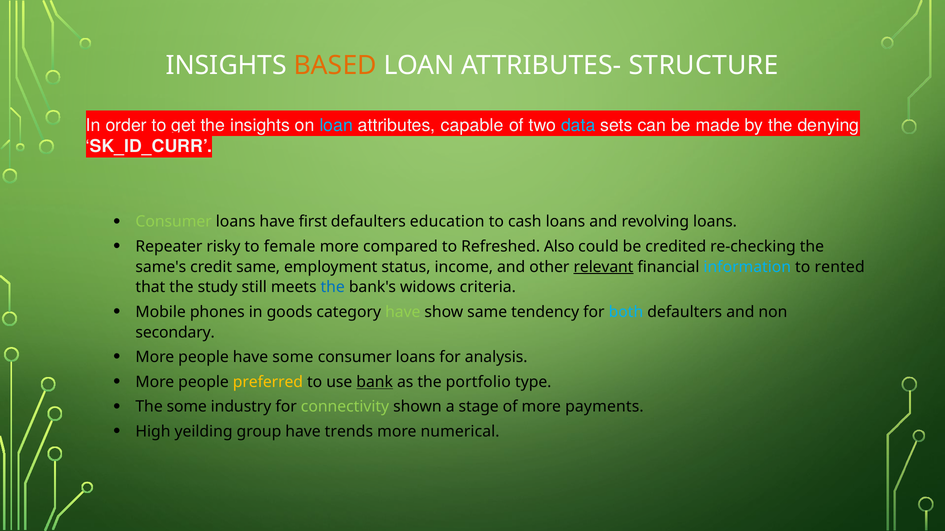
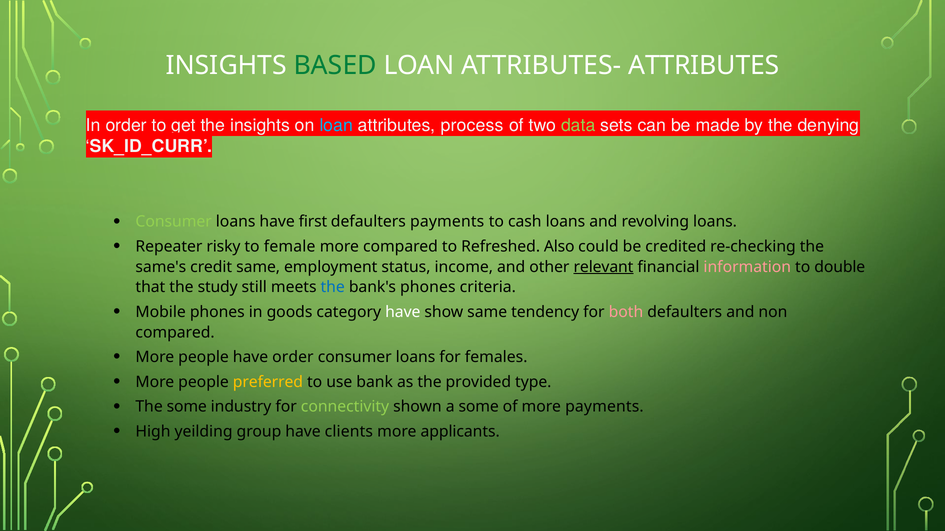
BASED colour: orange -> green
ATTRIBUTES- STRUCTURE: STRUCTURE -> ATTRIBUTES
capable: capable -> process
data colour: light blue -> light green
defaulters education: education -> payments
information colour: light blue -> pink
rented: rented -> double
bank's widows: widows -> phones
have at (403, 312) colour: light green -> white
both colour: light blue -> pink
secondary at (175, 333): secondary -> compared
have some: some -> order
analysis: analysis -> females
bank underline: present -> none
portfolio: portfolio -> provided
a stage: stage -> some
trends: trends -> clients
numerical: numerical -> applicants
